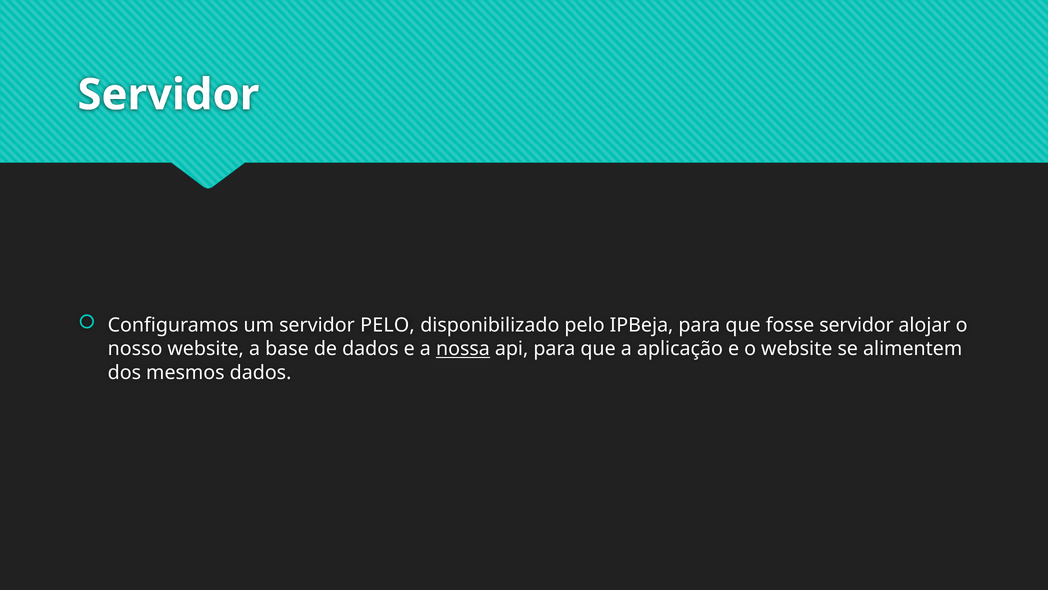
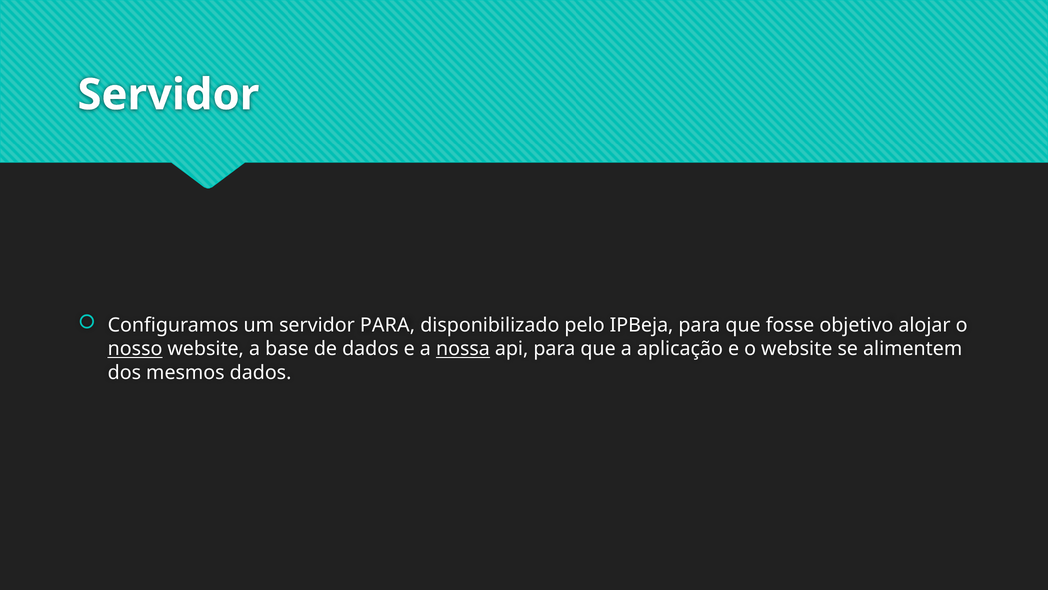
servidor PELO: PELO -> PARA
fosse servidor: servidor -> objetivo
nosso underline: none -> present
